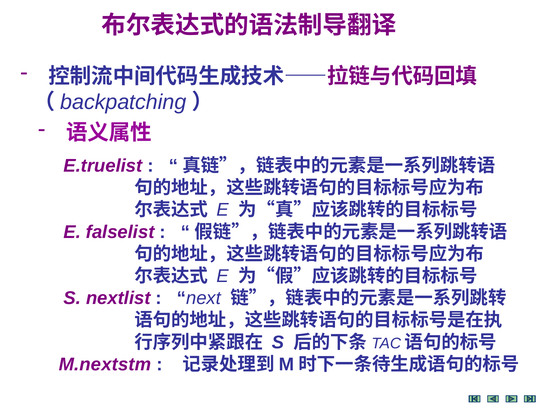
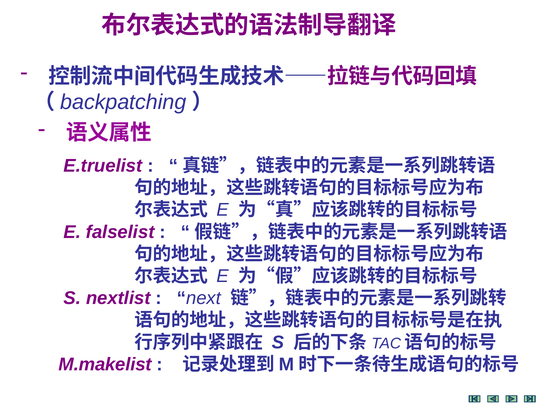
M.nextstm: M.nextstm -> M.makelist
